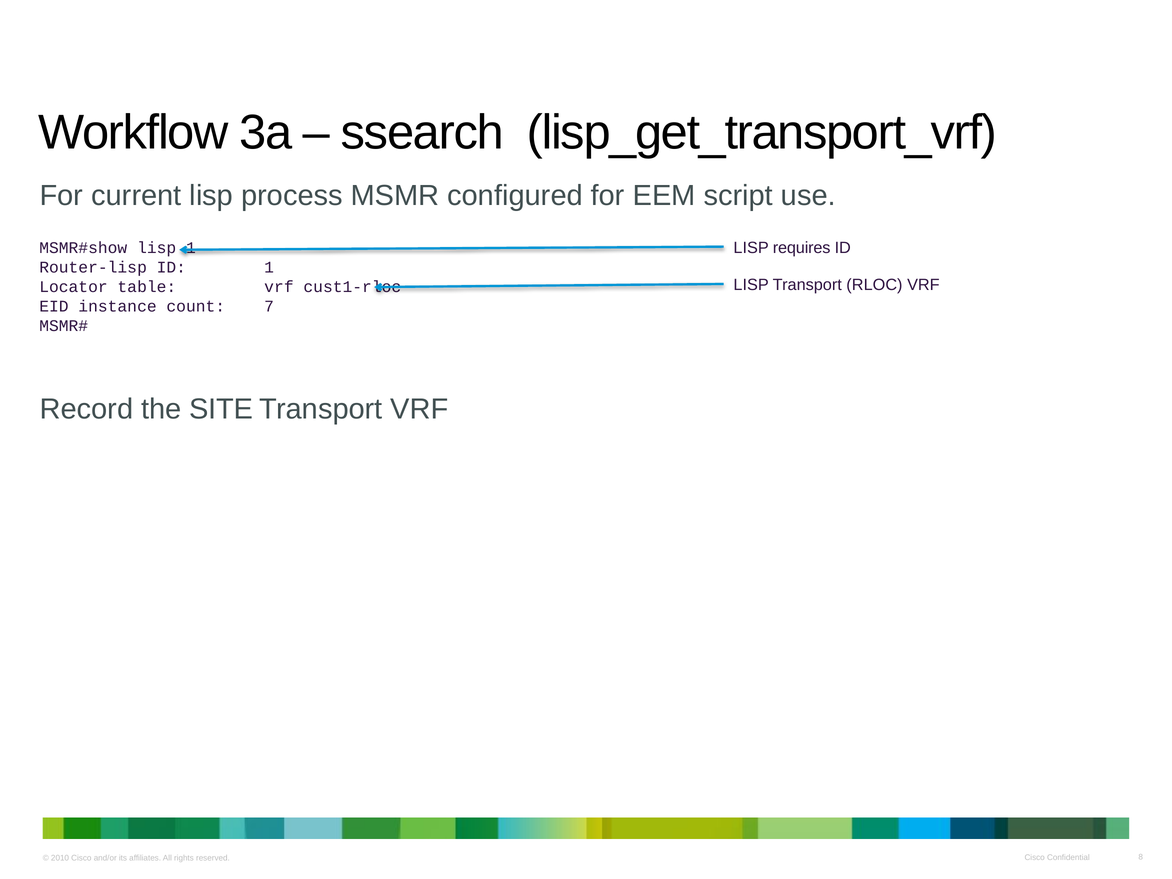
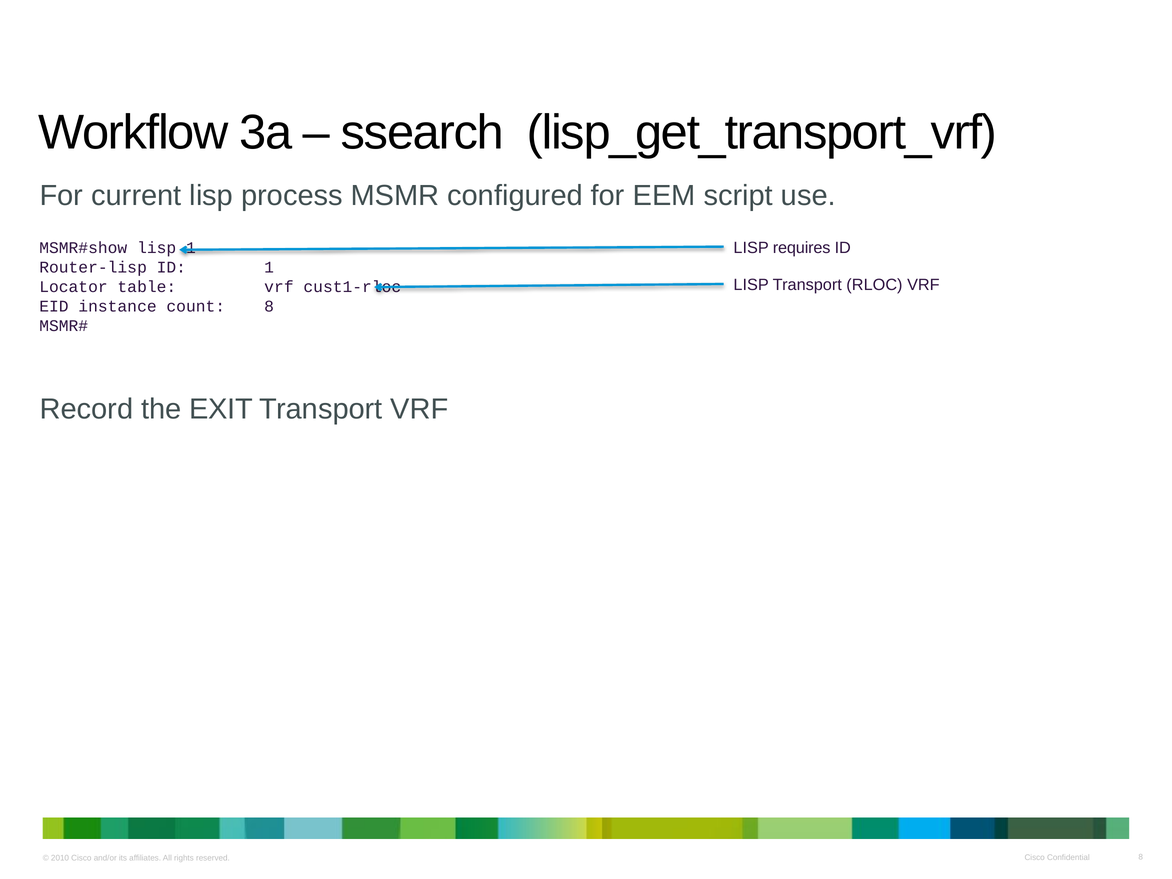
count 7: 7 -> 8
SITE: SITE -> EXIT
